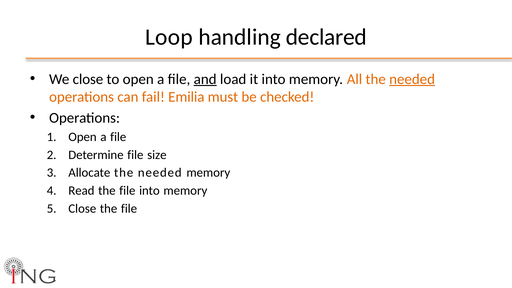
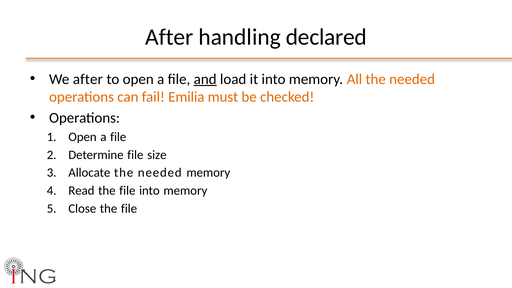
Loop at (169, 37): Loop -> After
We close: close -> after
needed at (412, 79) underline: present -> none
